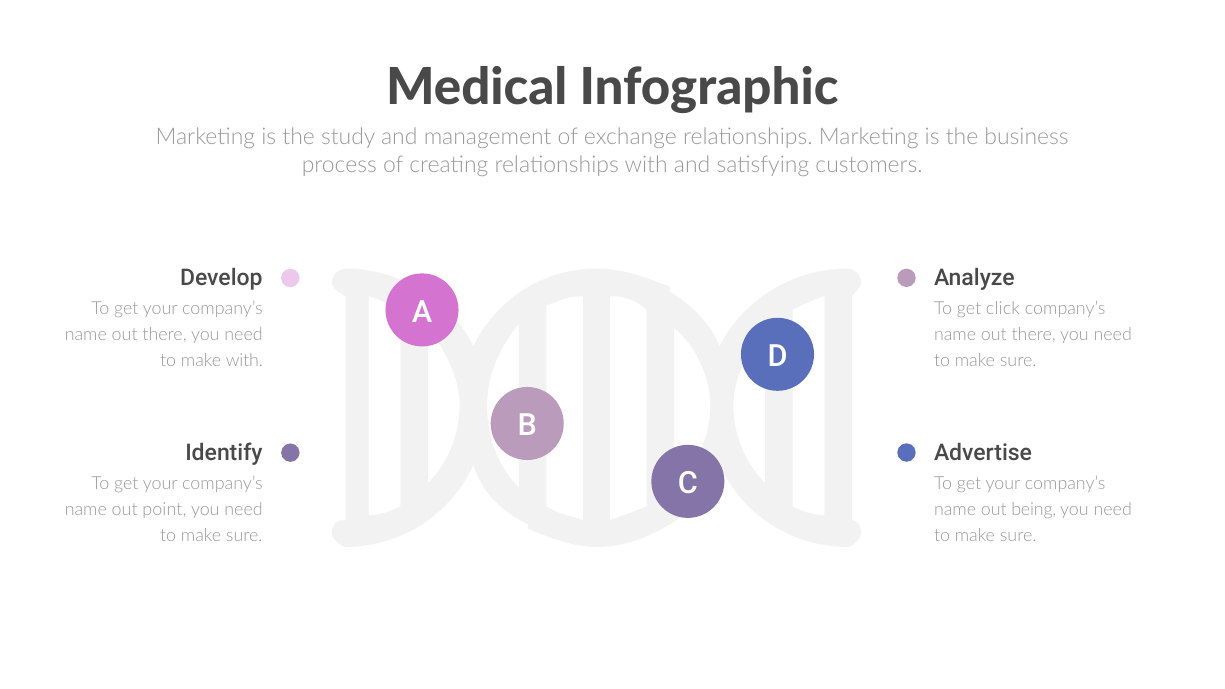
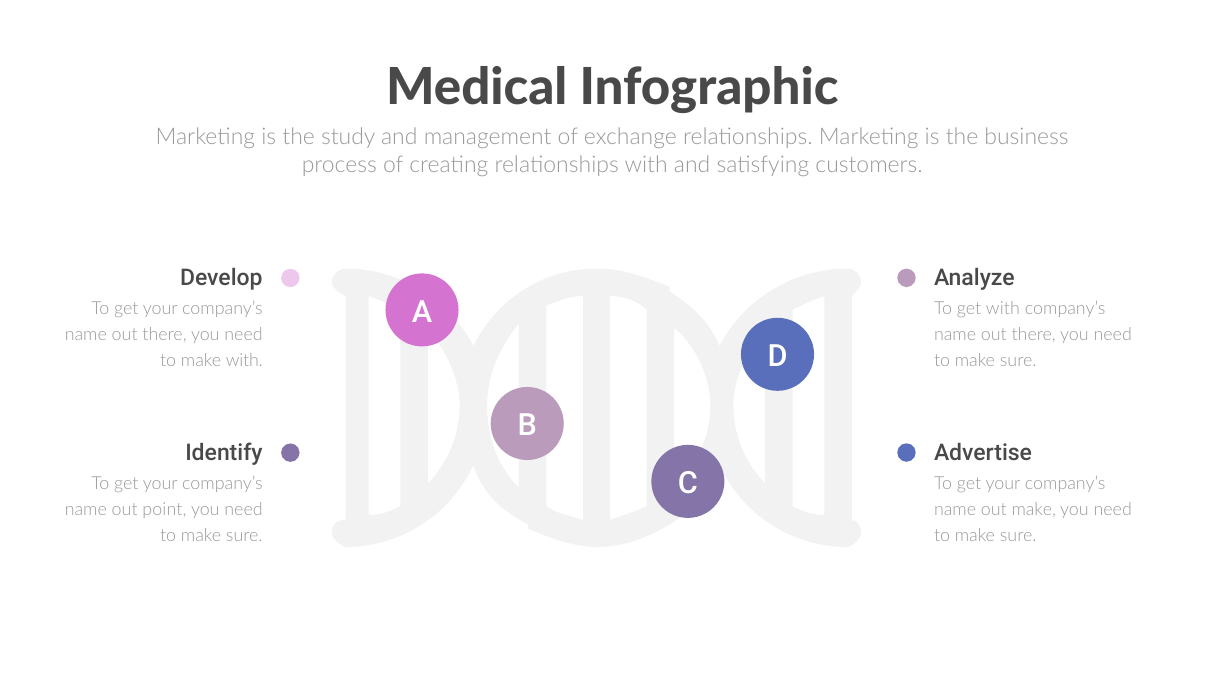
get click: click -> with
out being: being -> make
